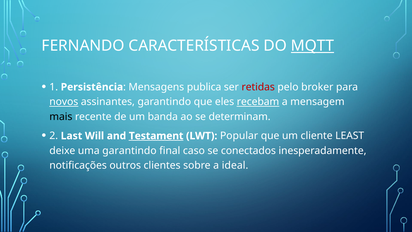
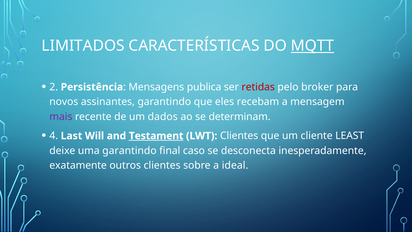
FERNANDO: FERNANDO -> LIMITADOS
1: 1 -> 2
novos underline: present -> none
recebam underline: present -> none
mais colour: black -> purple
banda: banda -> dados
2: 2 -> 4
LWT Popular: Popular -> Clientes
conectados: conectados -> desconecta
notificações: notificações -> exatamente
